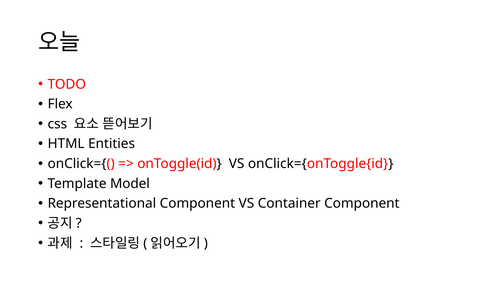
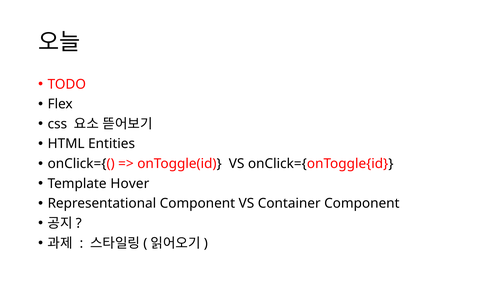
Model: Model -> Hover
